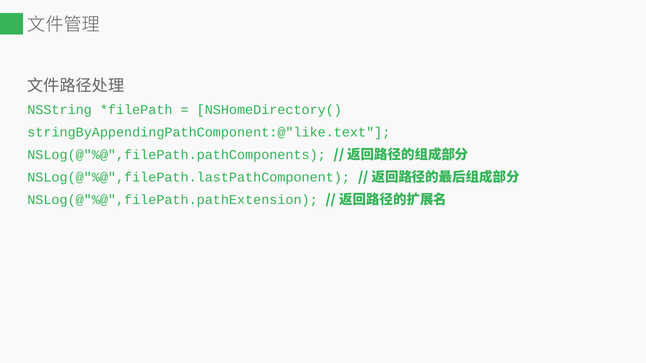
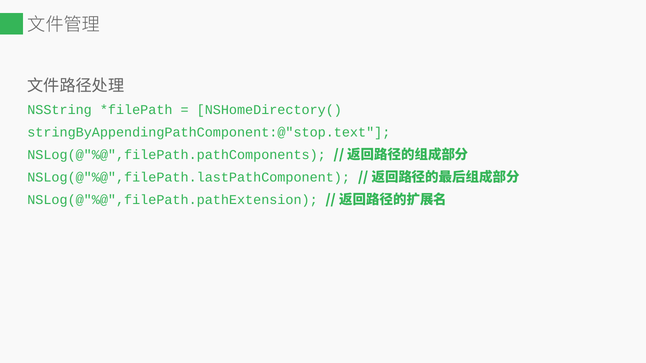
stringByAppendingPathComponent:@"like.text: stringByAppendingPathComponent:@"like.text -> stringByAppendingPathComponent:@"stop.text
